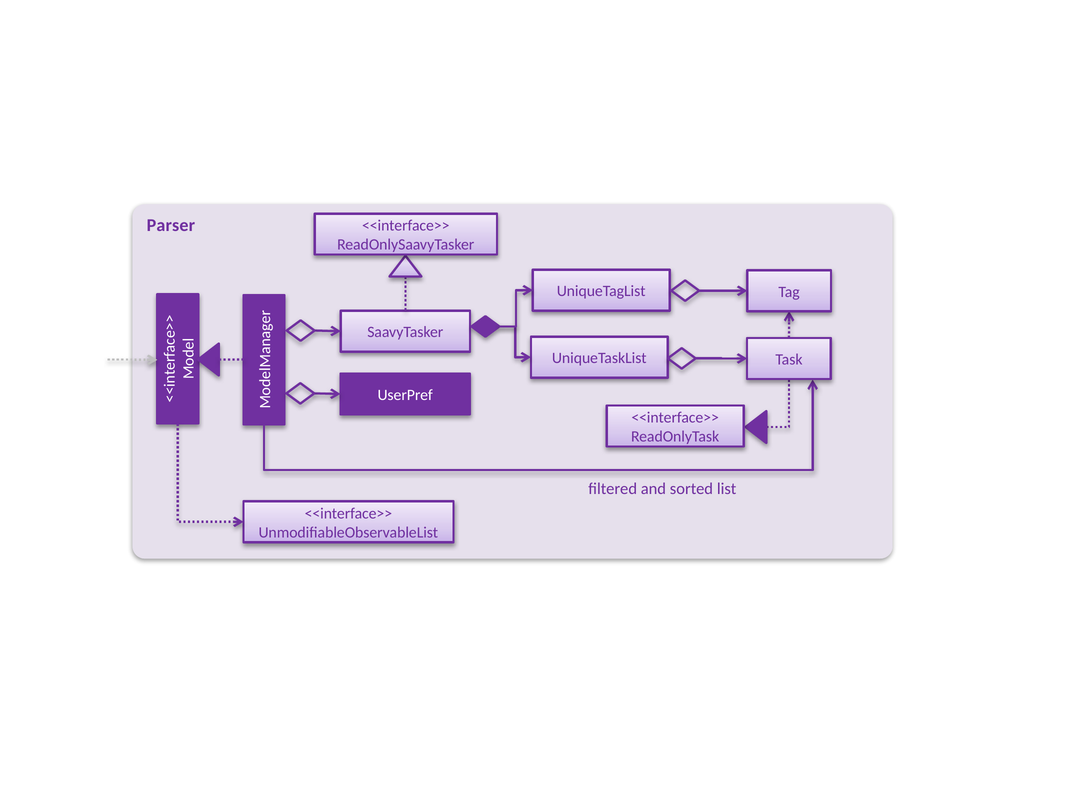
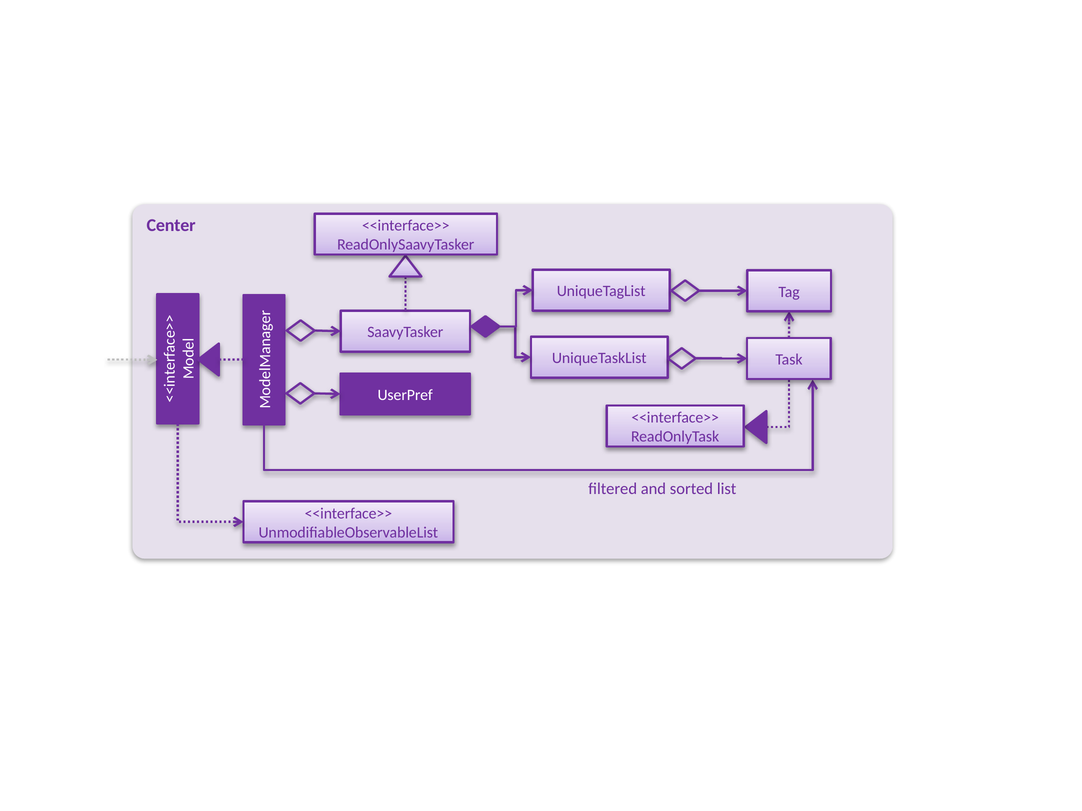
Parser: Parser -> Center
